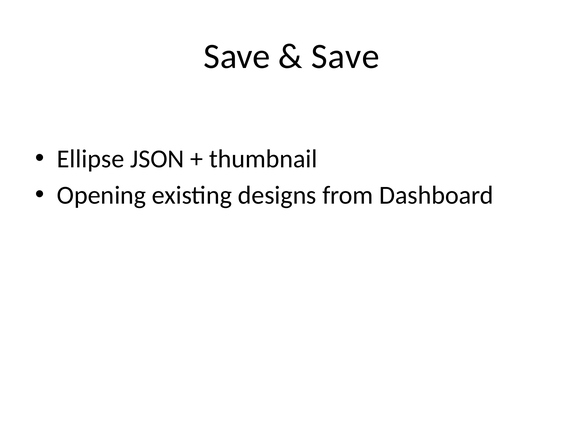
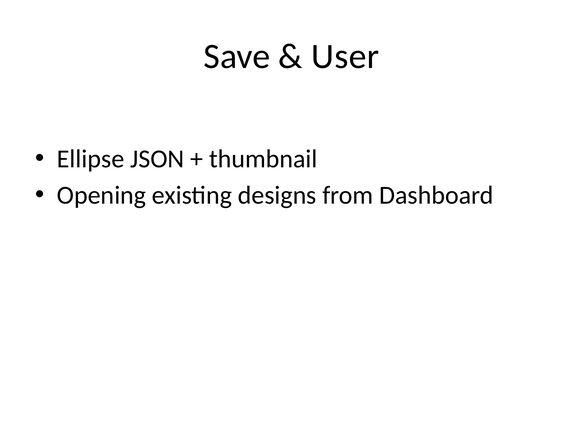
Save at (345, 57): Save -> User
